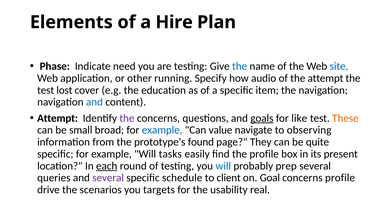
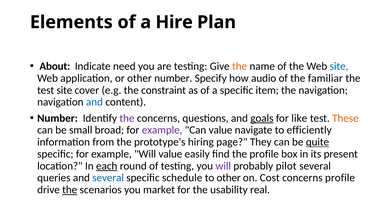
Phase: Phase -> About
the at (240, 66) colour: blue -> orange
other running: running -> number
the attempt: attempt -> familiar
test lost: lost -> site
education: education -> constraint
Attempt at (58, 118): Attempt -> Number
example at (162, 130) colour: blue -> purple
observing: observing -> efficiently
found: found -> hiring
quite underline: none -> present
Will tasks: tasks -> value
will at (223, 166) colour: blue -> purple
prep: prep -> pilot
several at (108, 177) colour: purple -> blue
to client: client -> other
Goal: Goal -> Cost
the at (70, 189) underline: none -> present
targets: targets -> market
